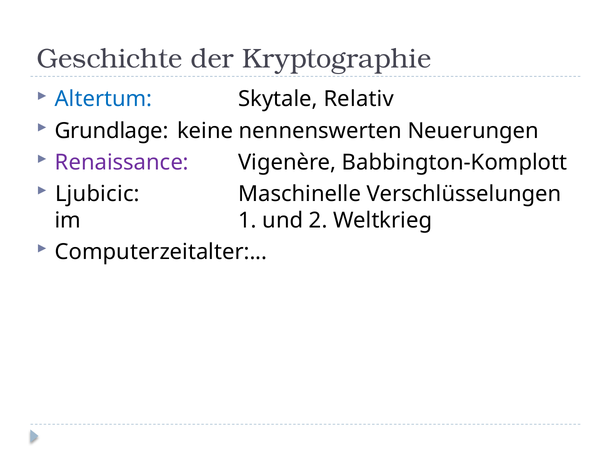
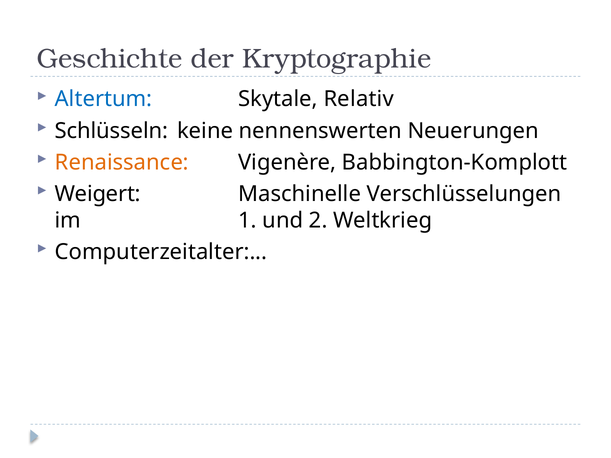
Grundlage: Grundlage -> Schlüsseln
Renaissance colour: purple -> orange
Ljubicic: Ljubicic -> Weigert
